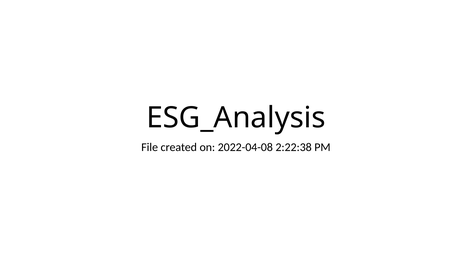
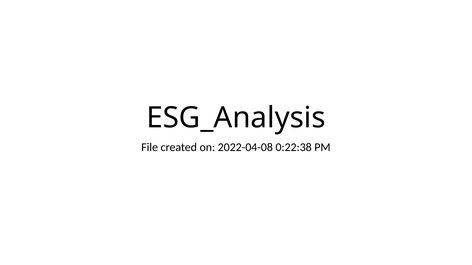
2:22:38: 2:22:38 -> 0:22:38
